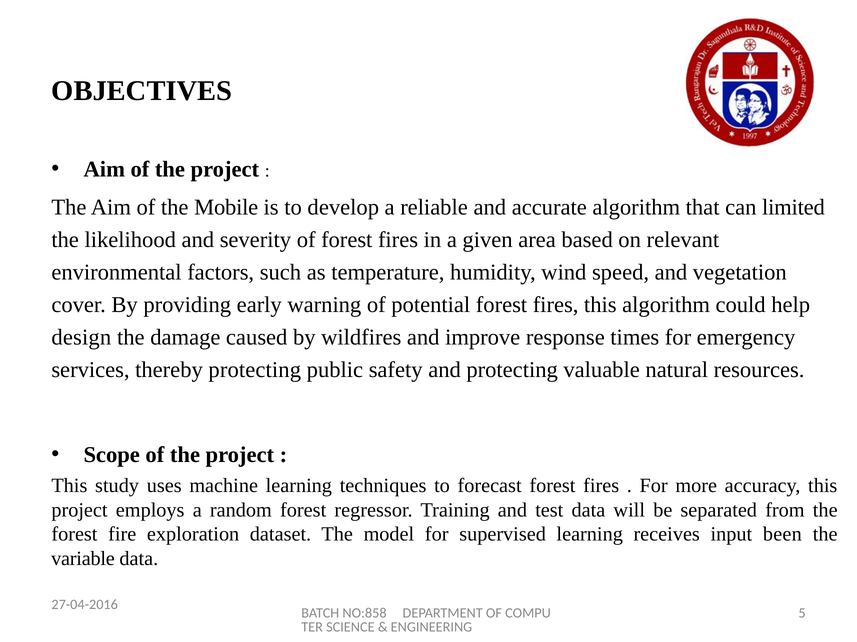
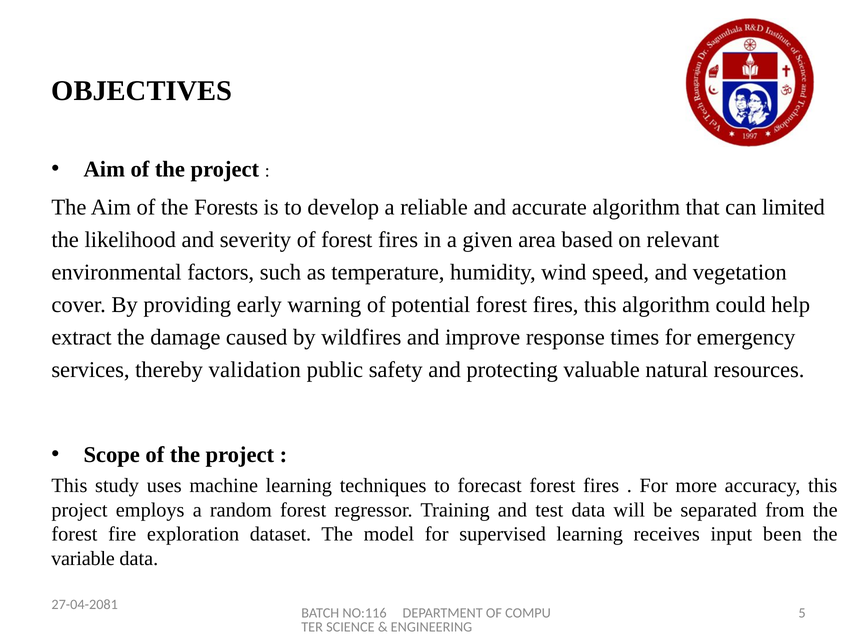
Mobile: Mobile -> Forests
design: design -> extract
thereby protecting: protecting -> validation
27-04-2016: 27-04-2016 -> 27-04-2081
NO:858: NO:858 -> NO:116
